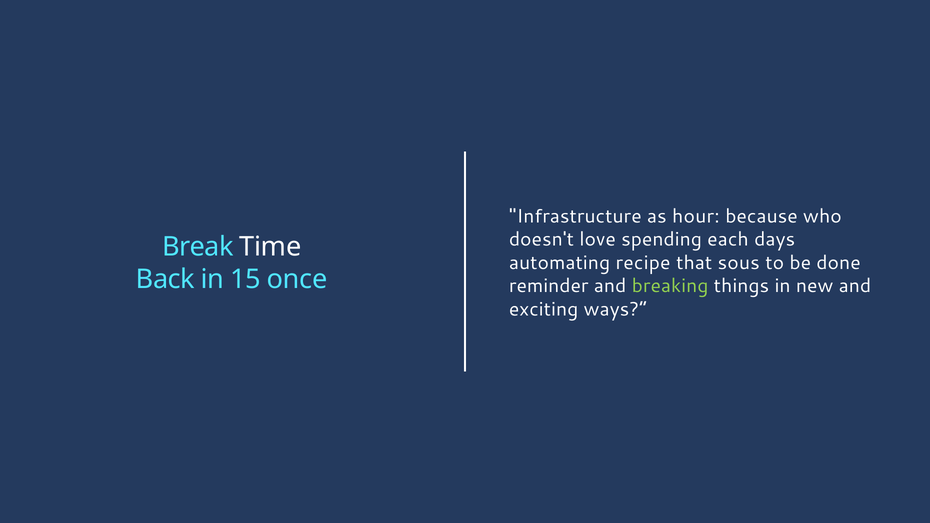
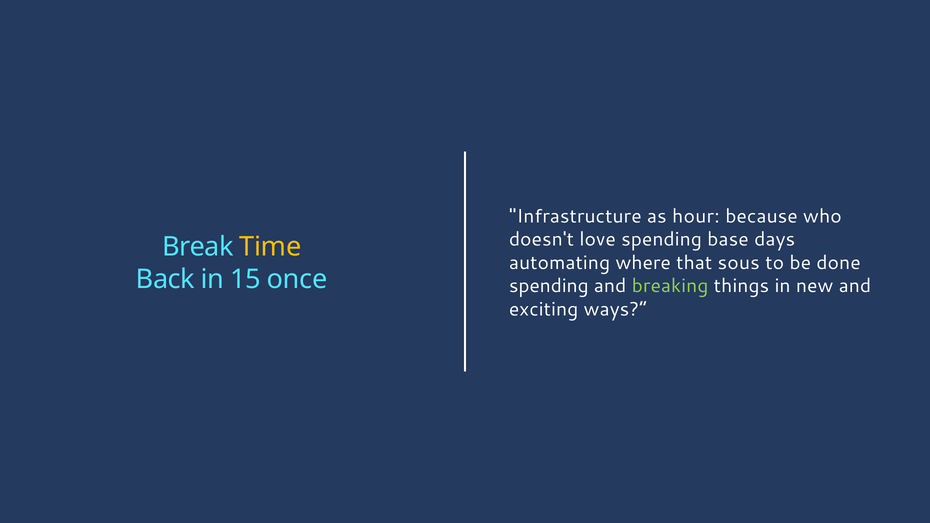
each: each -> base
Time colour: white -> yellow
recipe: recipe -> where
reminder at (549, 286): reminder -> spending
